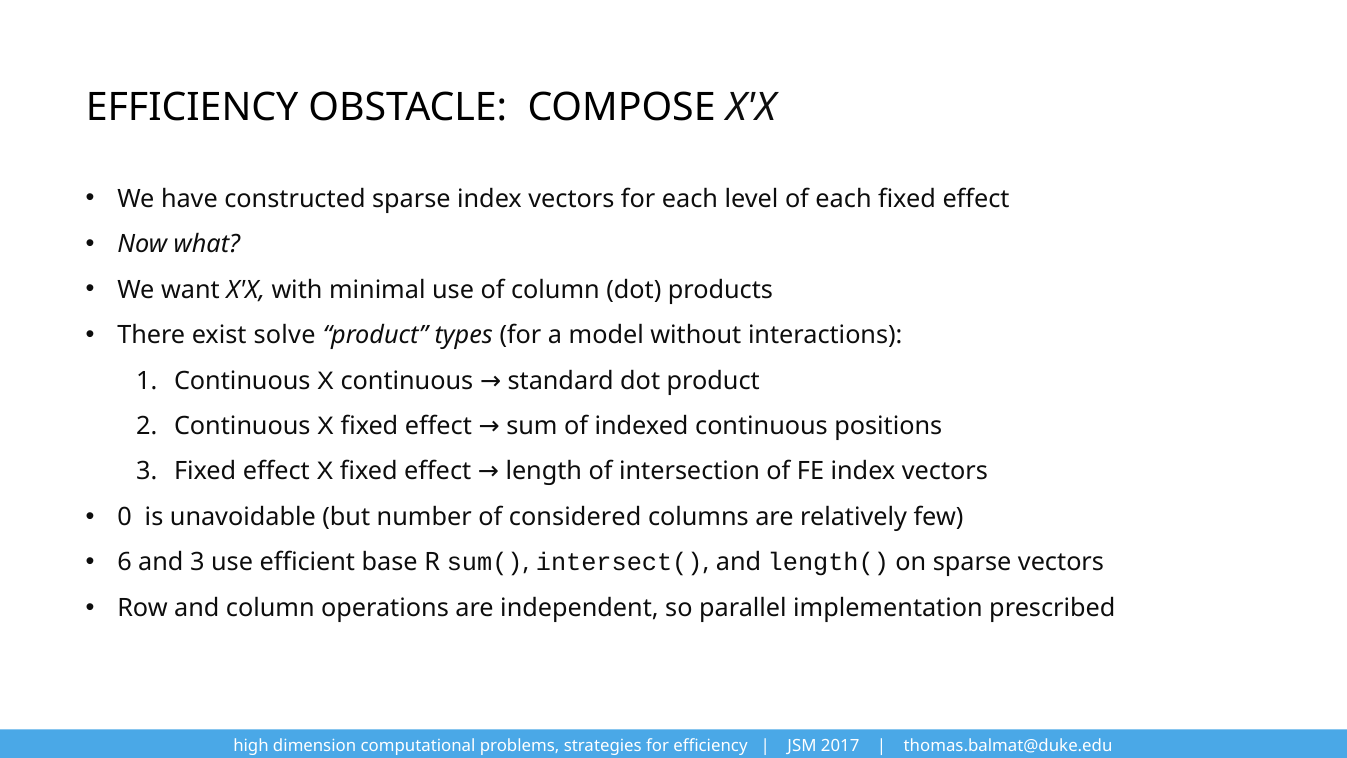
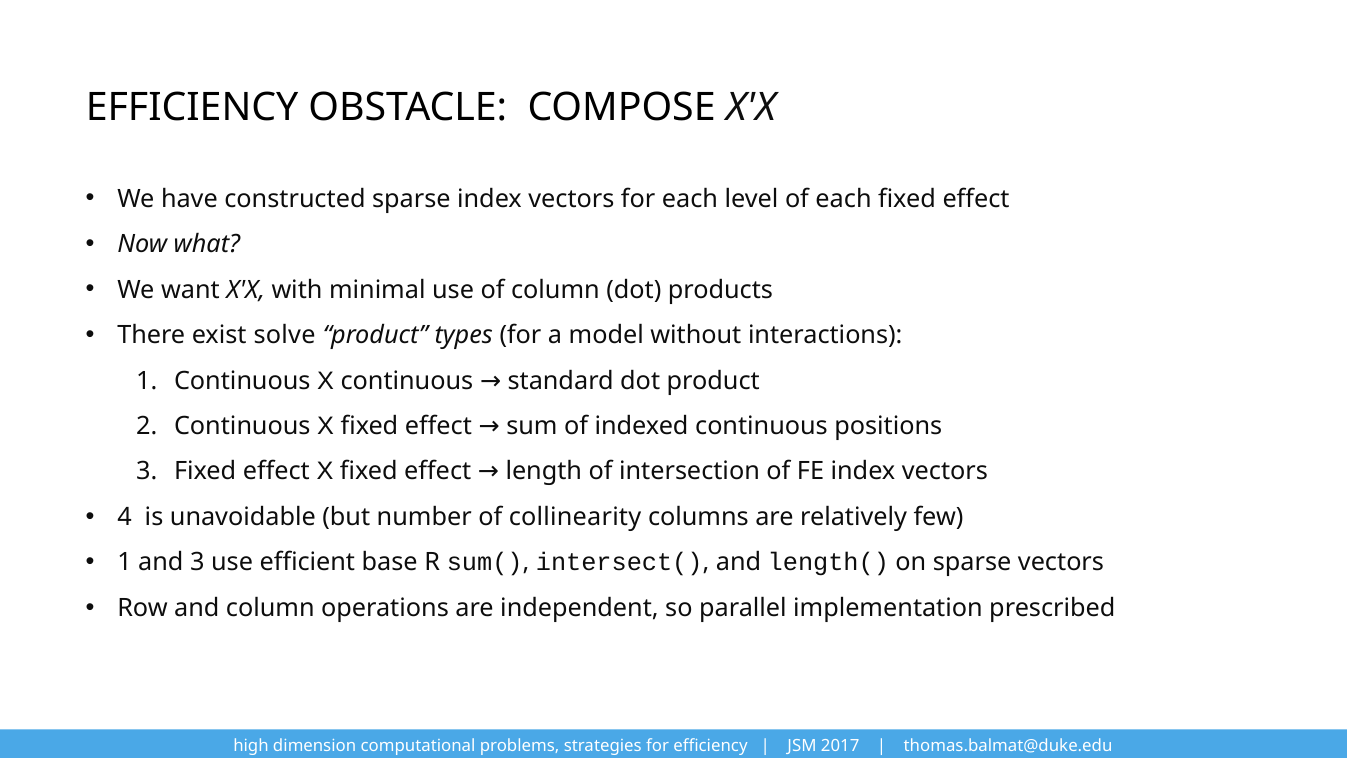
0: 0 -> 4
considered: considered -> collinearity
6 at (125, 562): 6 -> 1
